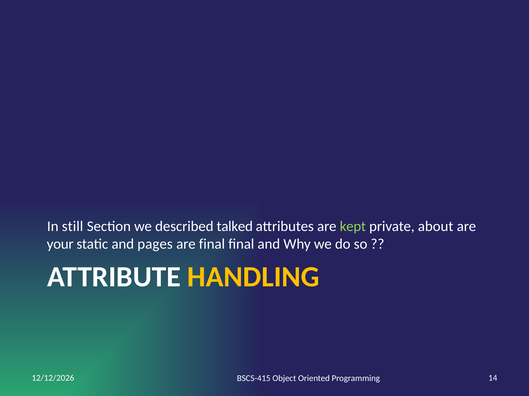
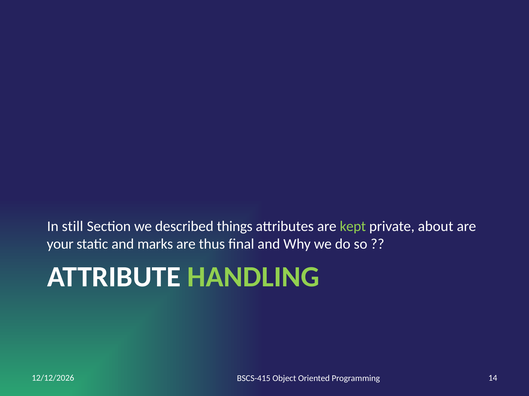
talked: talked -> things
pages: pages -> marks
are final: final -> thus
HANDLING colour: yellow -> light green
